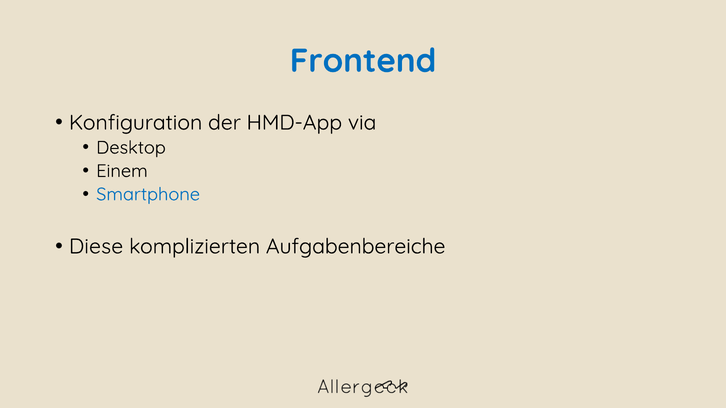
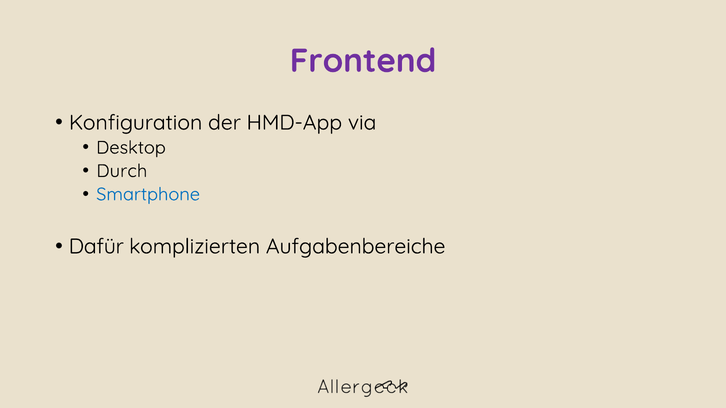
Frontend colour: blue -> purple
Einem: Einem -> Durch
Diese: Diese -> Dafür
